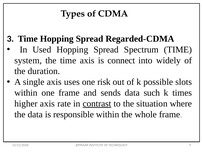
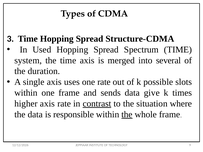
Regarded-CDMA: Regarded-CDMA -> Structure-CDMA
connect: connect -> merged
widely: widely -> several
one risk: risk -> rate
such: such -> give
the at (127, 115) underline: none -> present
